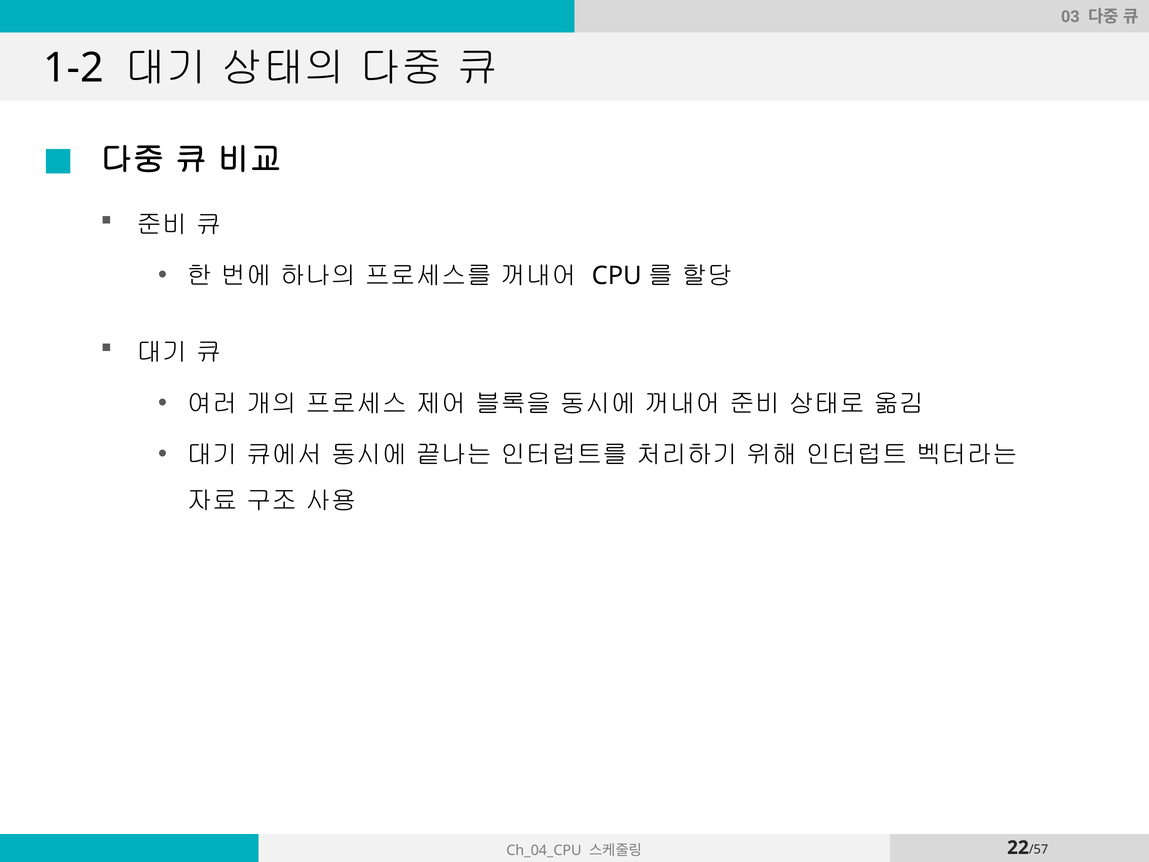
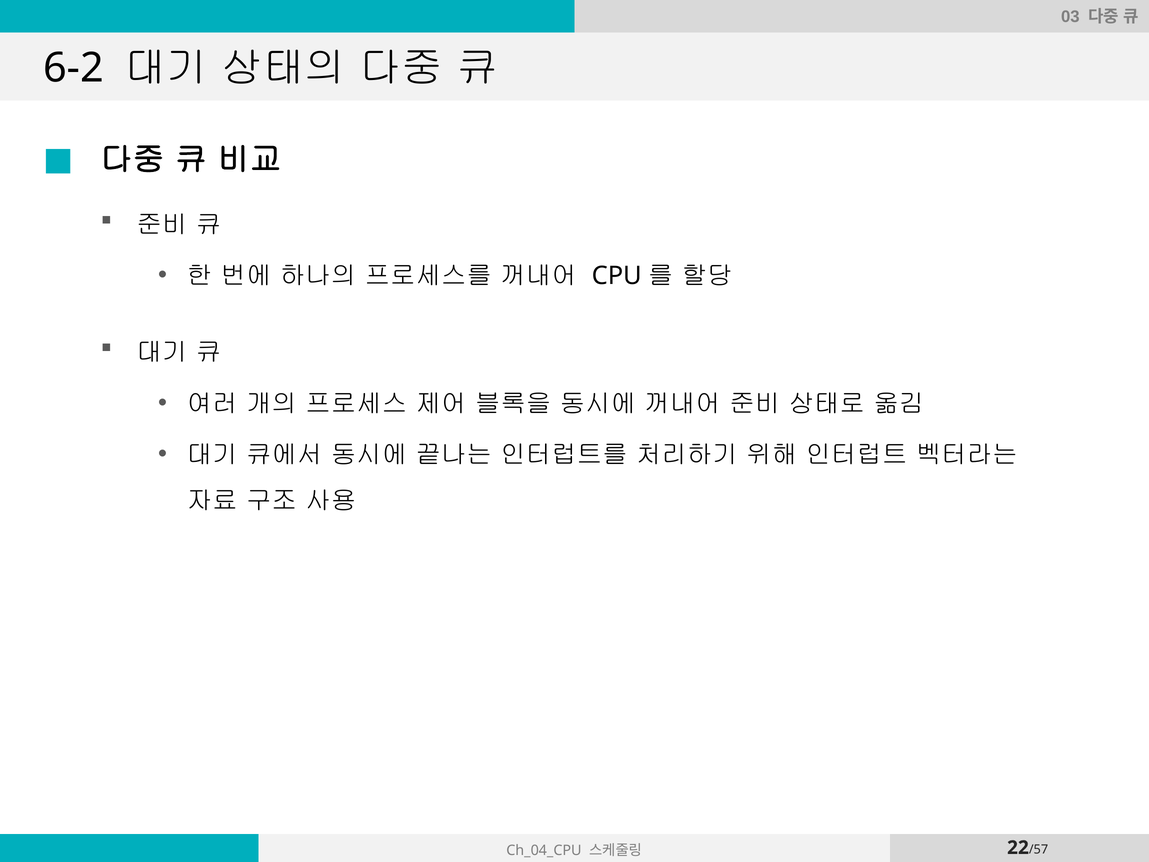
1-2: 1-2 -> 6-2
